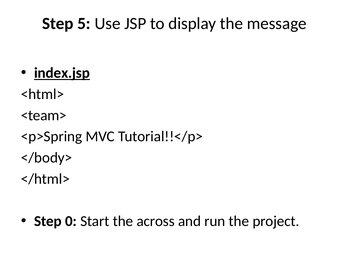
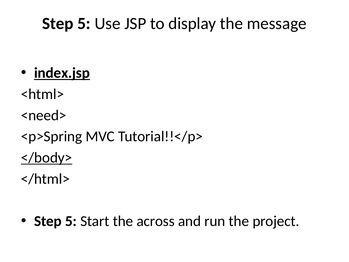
<team>: <team> -> <need>
</body> underline: none -> present
0 at (71, 221): 0 -> 5
